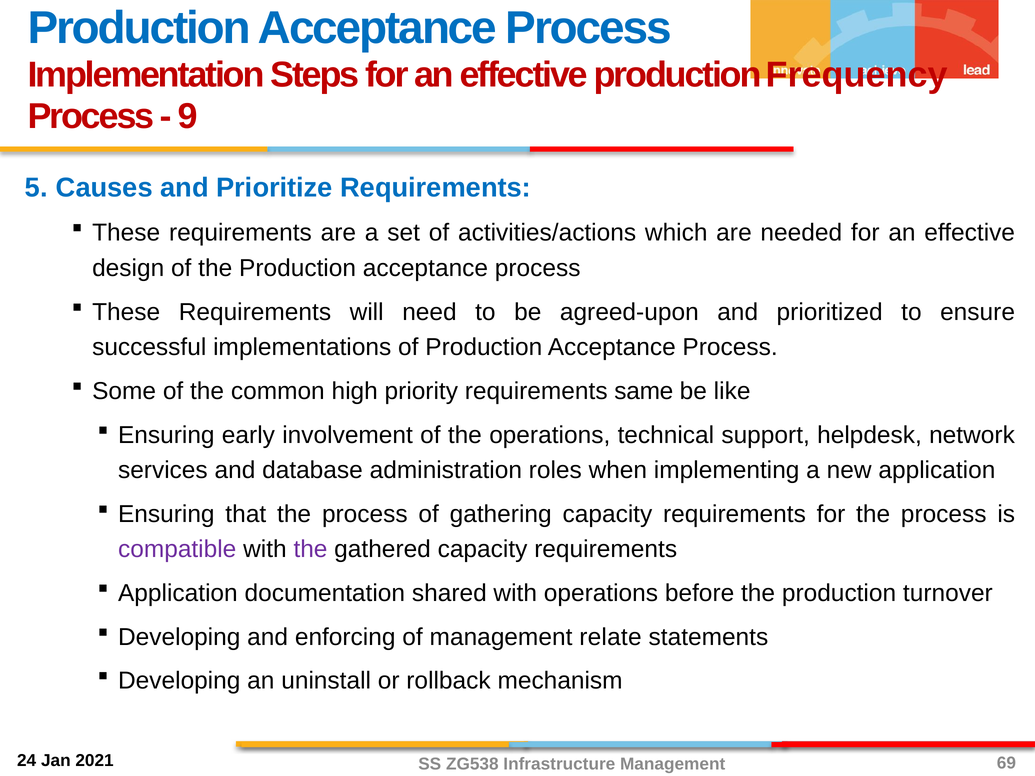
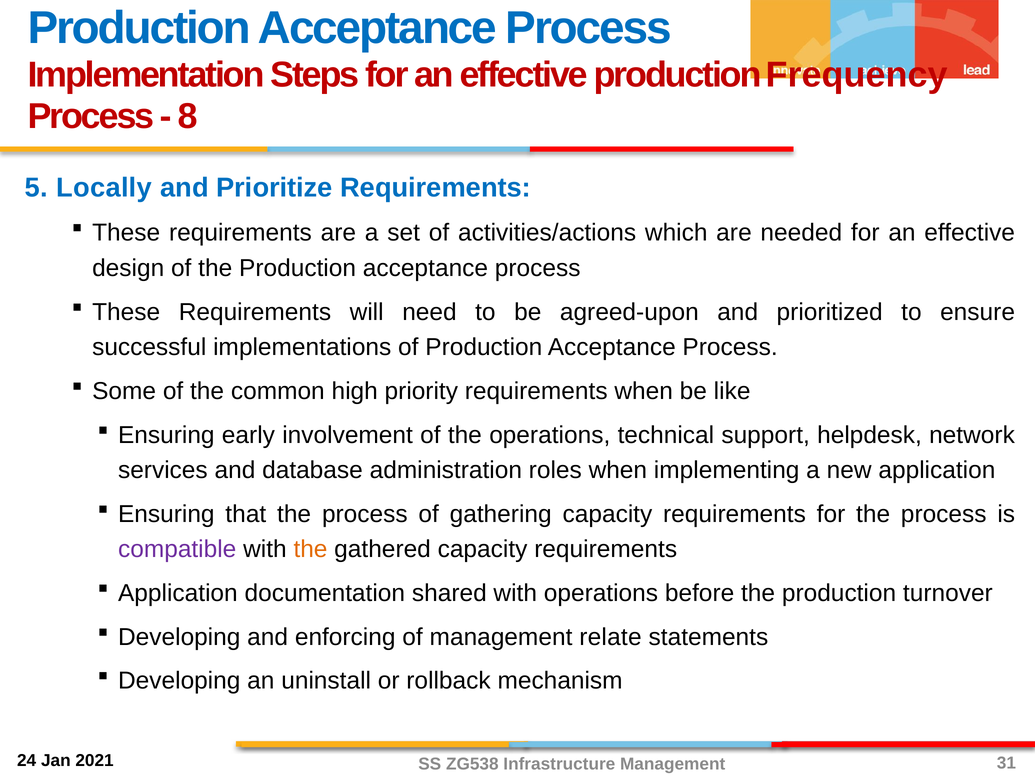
9: 9 -> 8
Causes: Causes -> Locally
requirements same: same -> when
the at (310, 549) colour: purple -> orange
69: 69 -> 31
